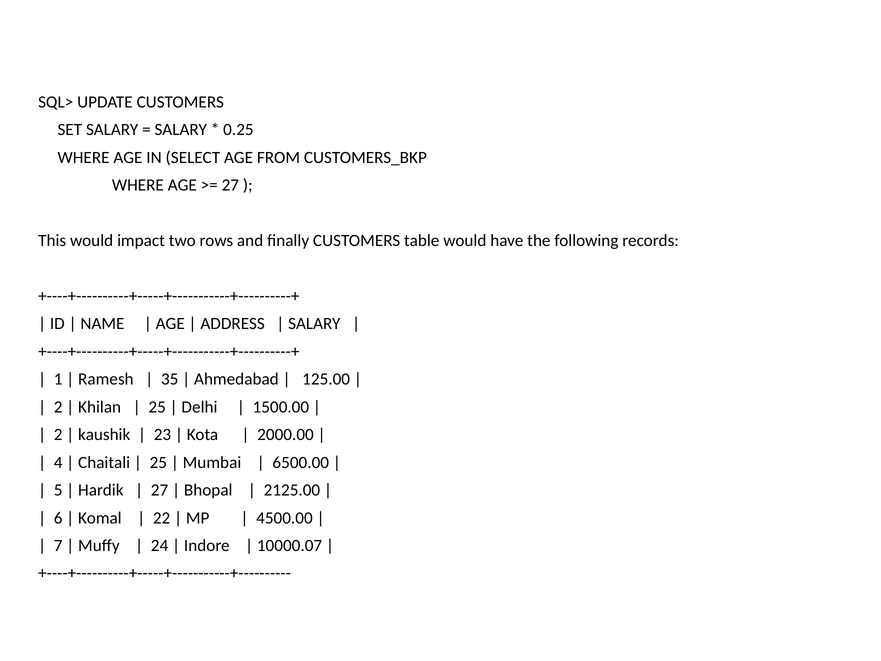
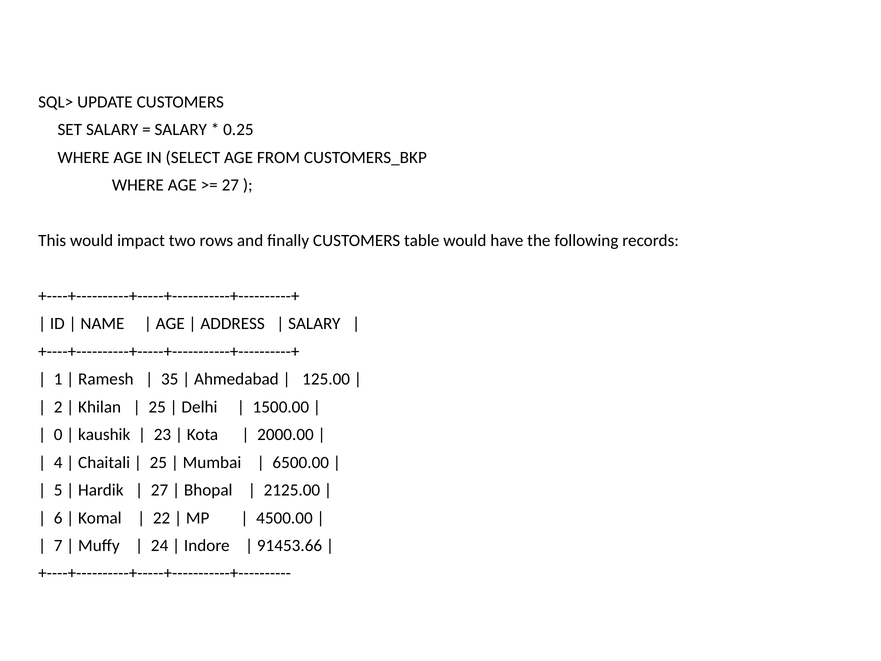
2 at (58, 435): 2 -> 0
10000.07: 10000.07 -> 91453.66
